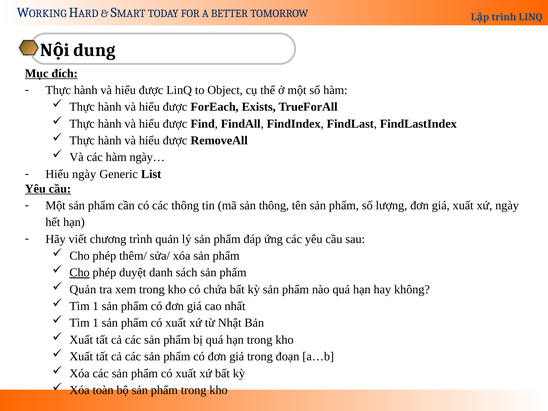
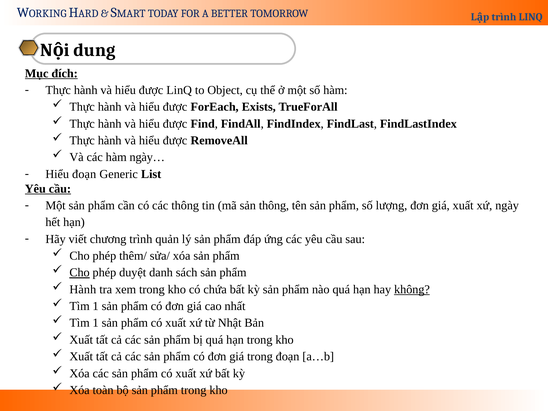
Hiểu ngày: ngày -> đoạn
Quản at (83, 289): Quản -> Hành
không underline: none -> present
